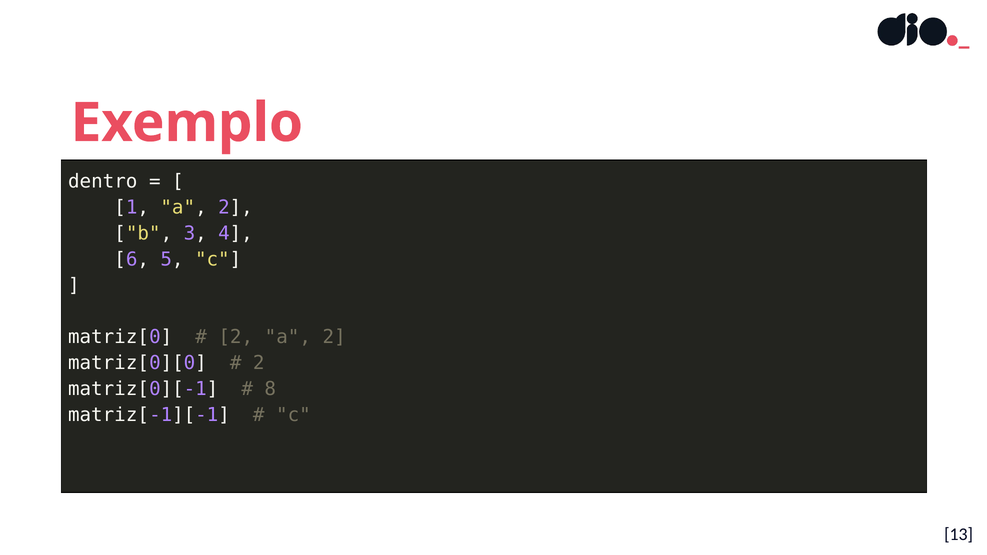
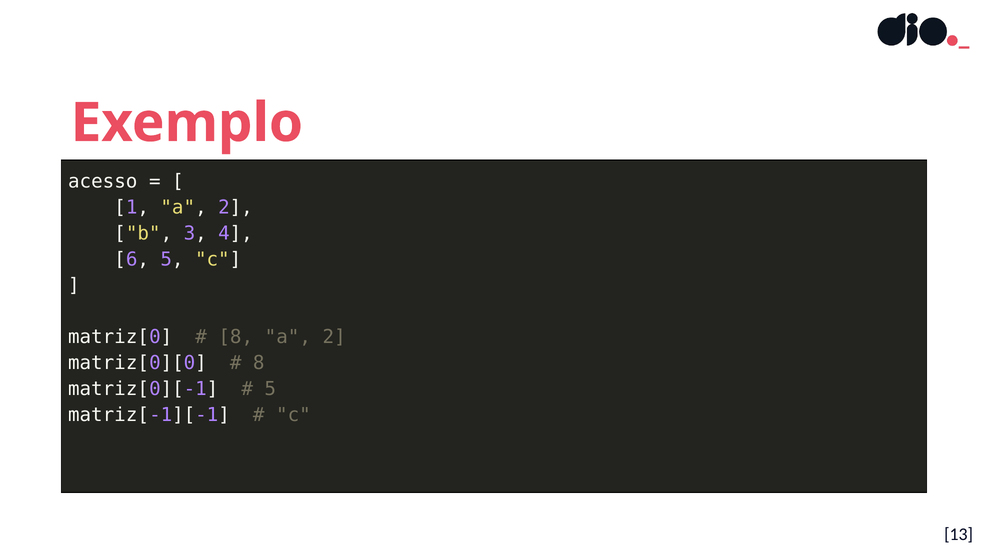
dentro: dentro -> acesso
2 at (236, 337): 2 -> 8
2 at (259, 363): 2 -> 8
8 at (270, 389): 8 -> 5
